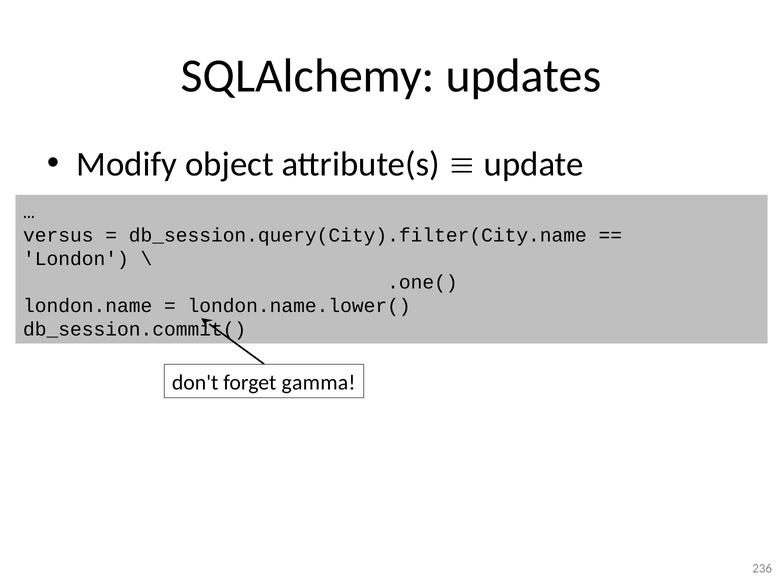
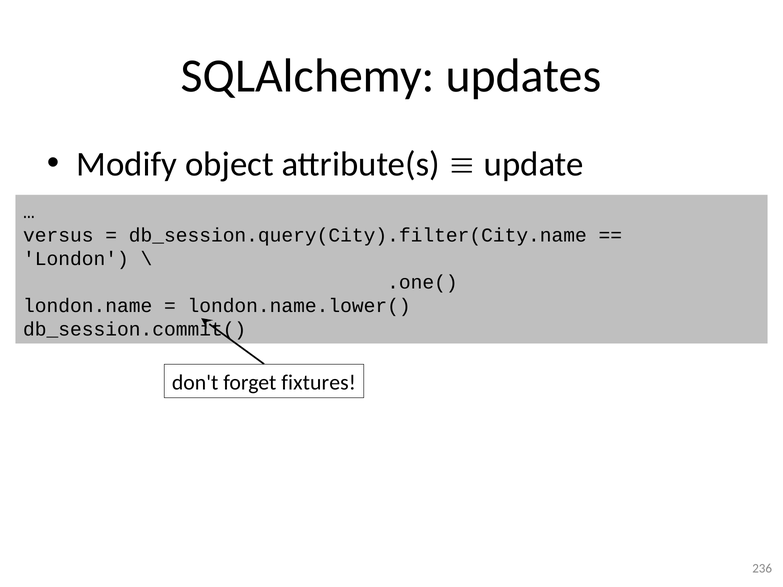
gamma: gamma -> fixtures
